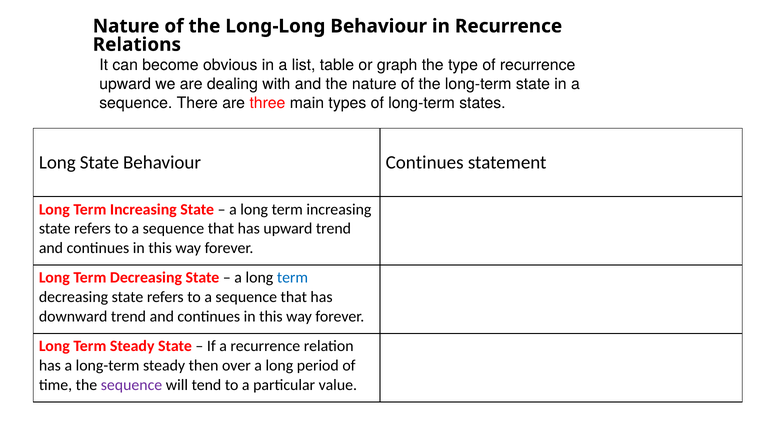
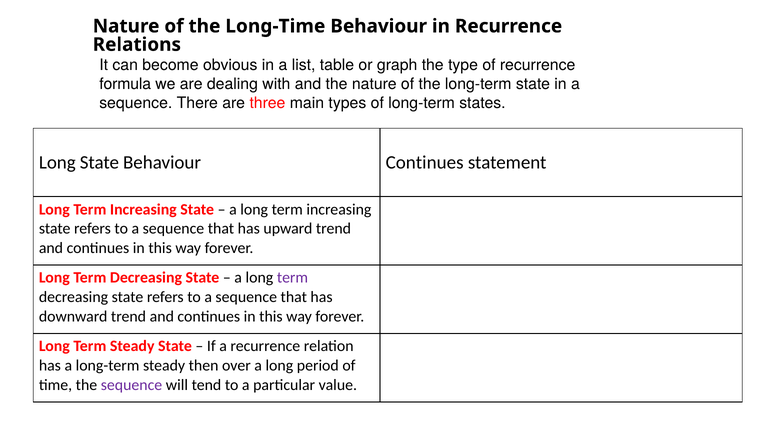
Long-Long: Long-Long -> Long-Time
upward at (125, 84): upward -> formula
term at (292, 278) colour: blue -> purple
